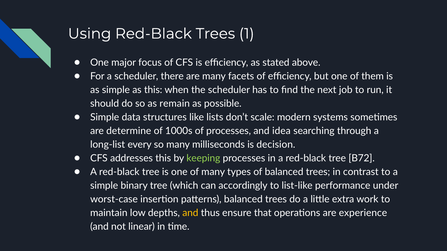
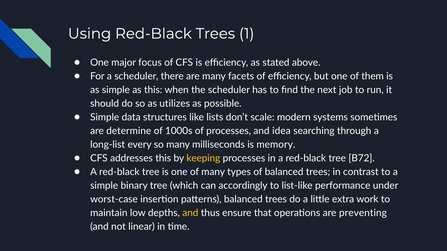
remain: remain -> utilizes
decision: decision -> memory
keeping colour: light green -> yellow
experience: experience -> preventing
